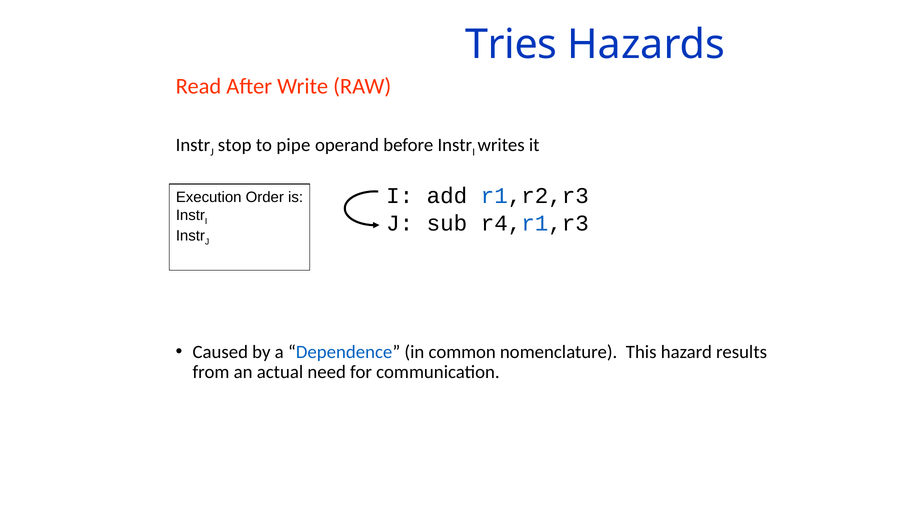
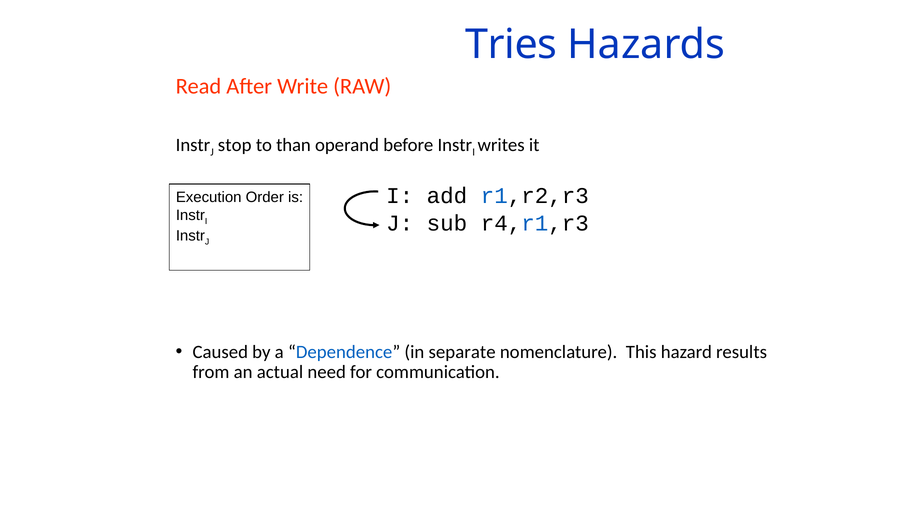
pipe: pipe -> than
common: common -> separate
